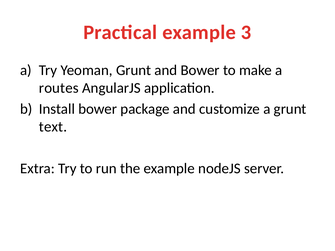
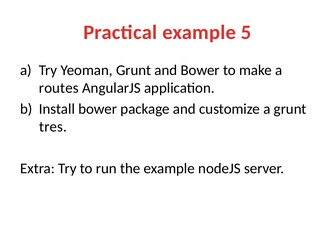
3: 3 -> 5
text: text -> tres
